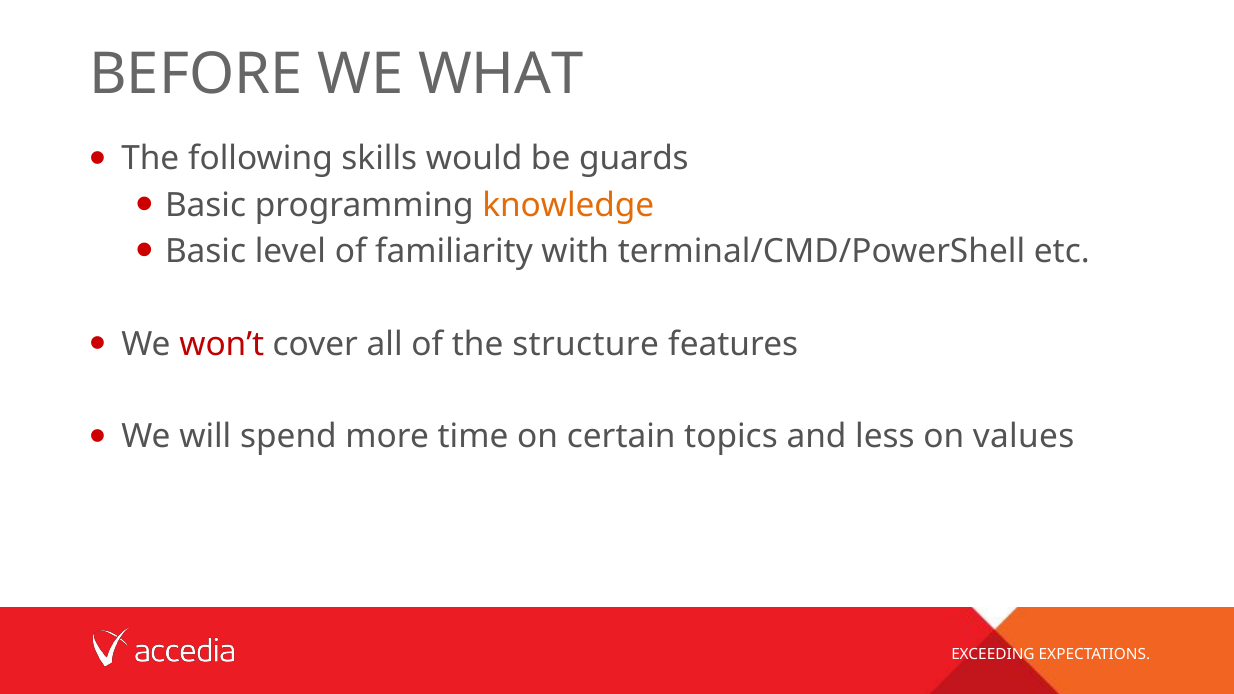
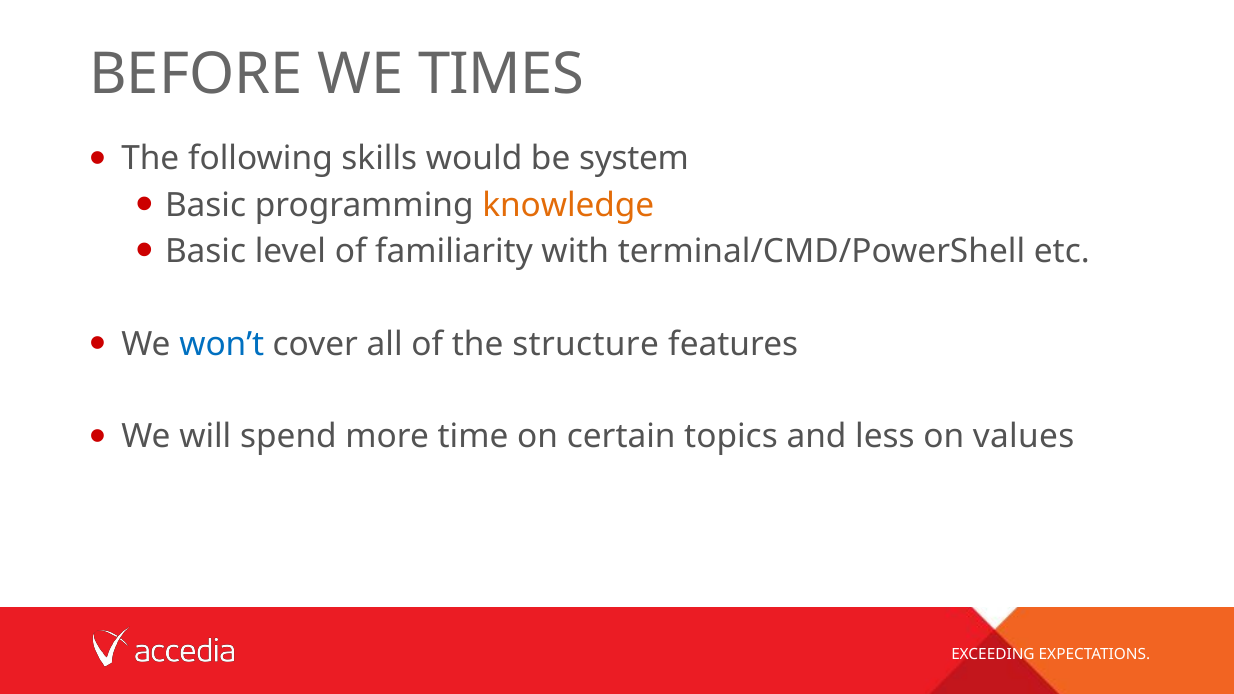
WHAT: WHAT -> TIMES
guards: guards -> system
won’t colour: red -> blue
